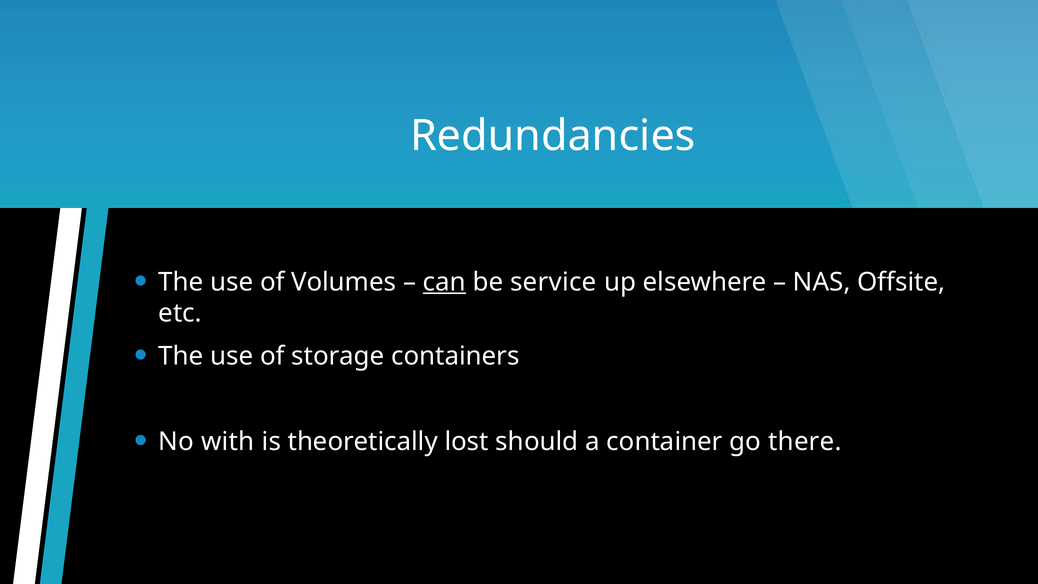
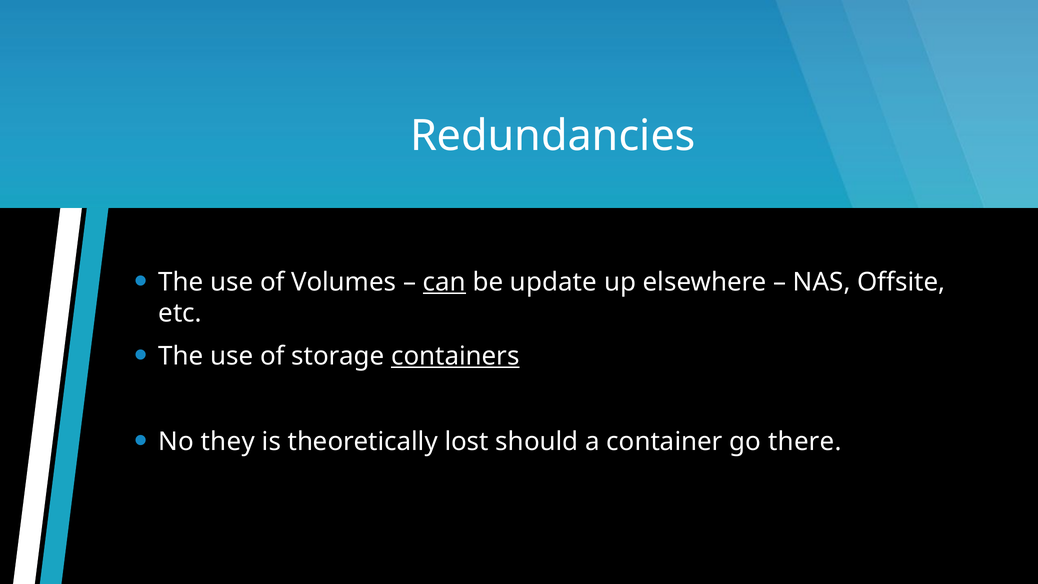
service: service -> update
containers underline: none -> present
with: with -> they
